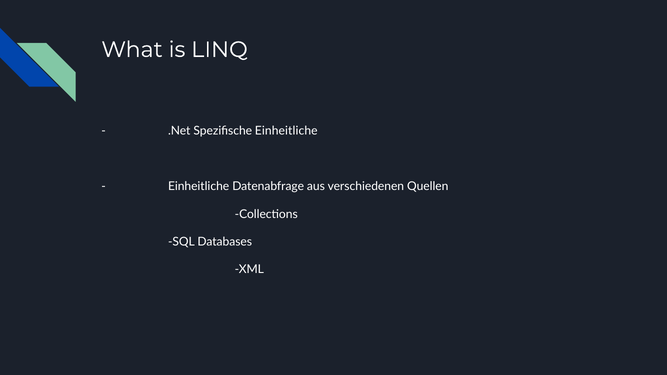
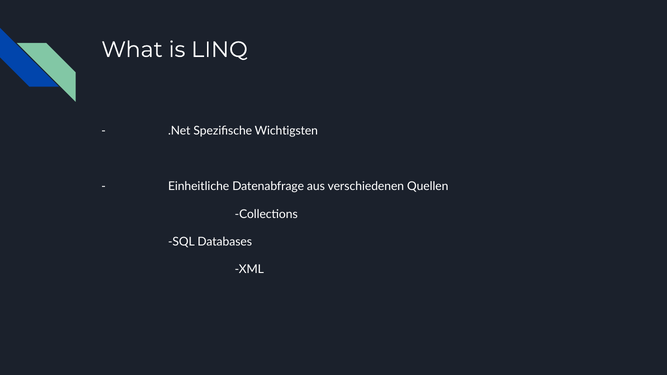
Spezifische Einheitliche: Einheitliche -> Wichtigsten
